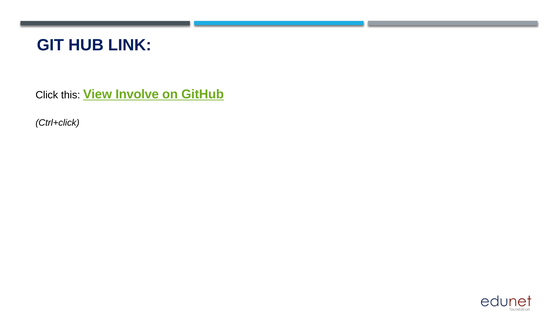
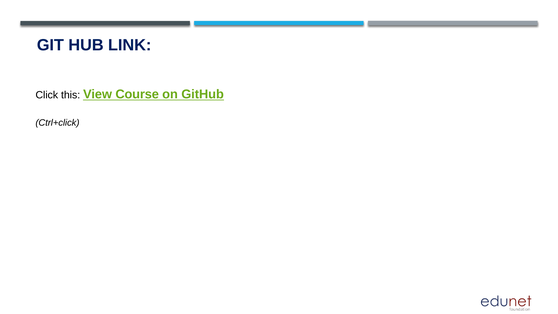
Involve: Involve -> Course
